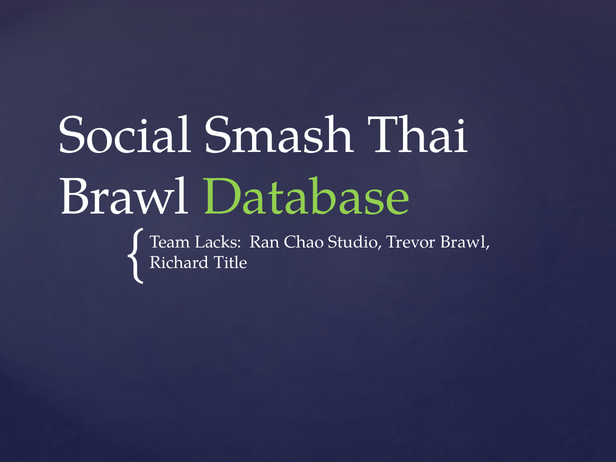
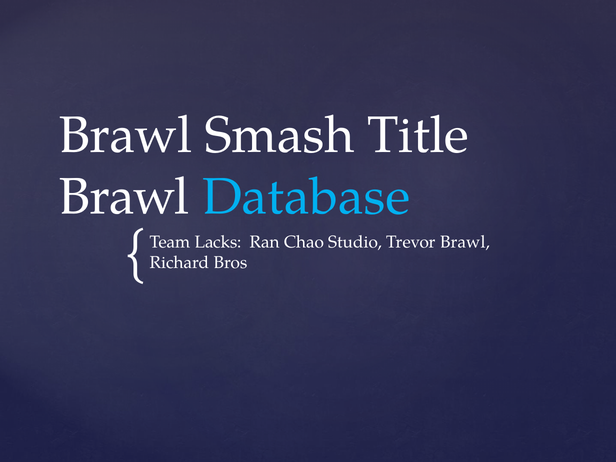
Social at (125, 135): Social -> Brawl
Thai: Thai -> Title
Database colour: light green -> light blue
Title: Title -> Bros
